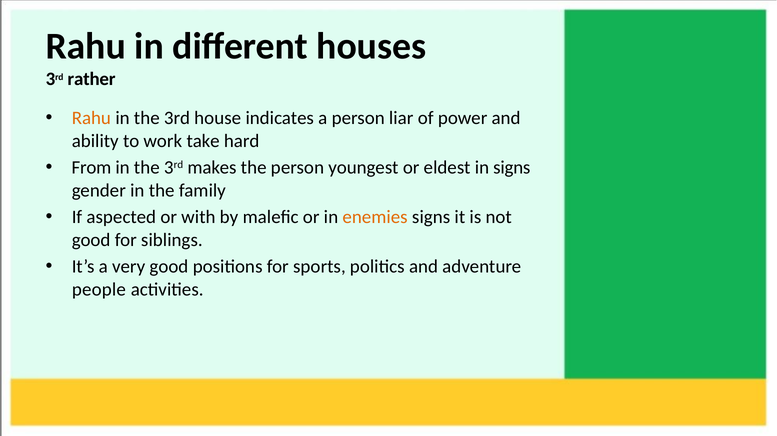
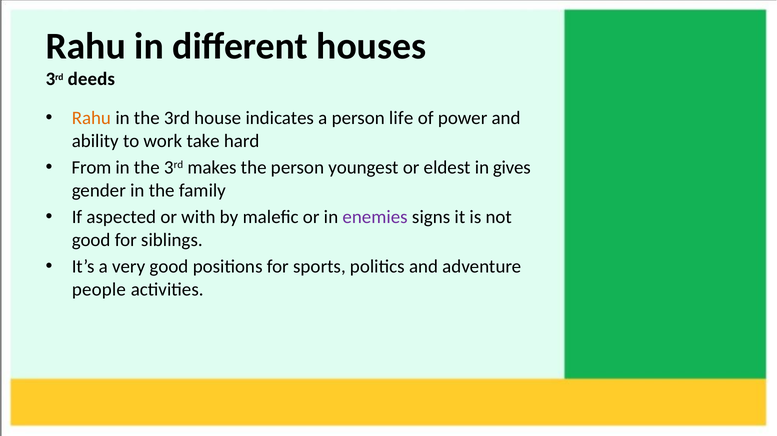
rather: rather -> deeds
liar: liar -> life
in signs: signs -> gives
enemies colour: orange -> purple
